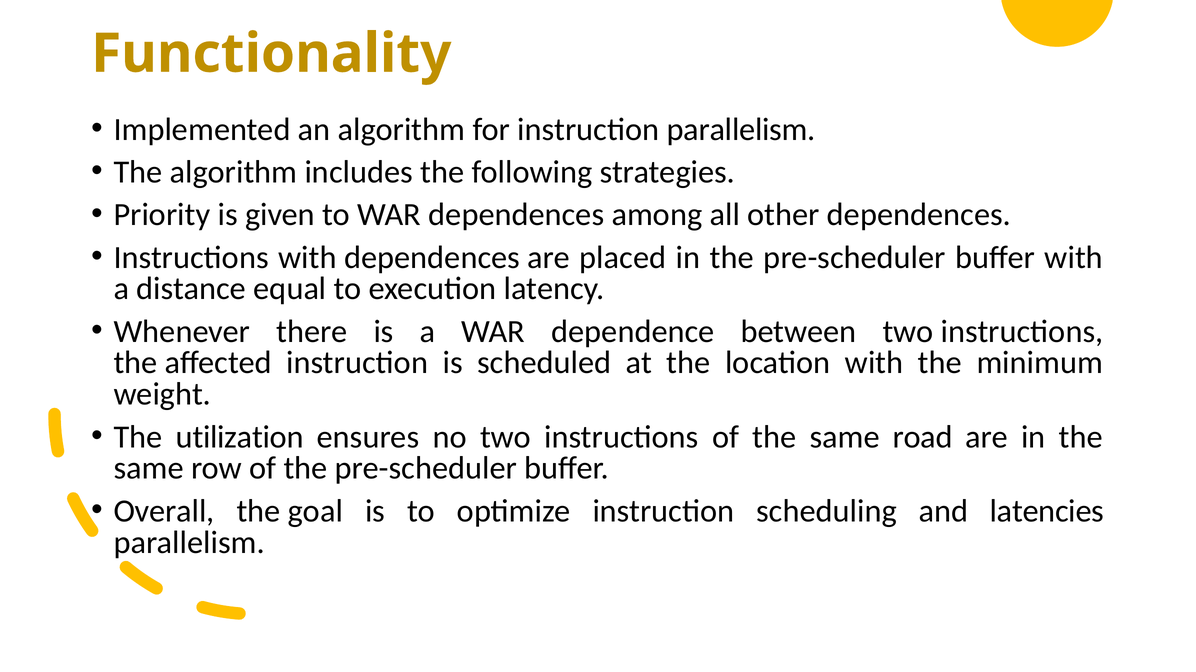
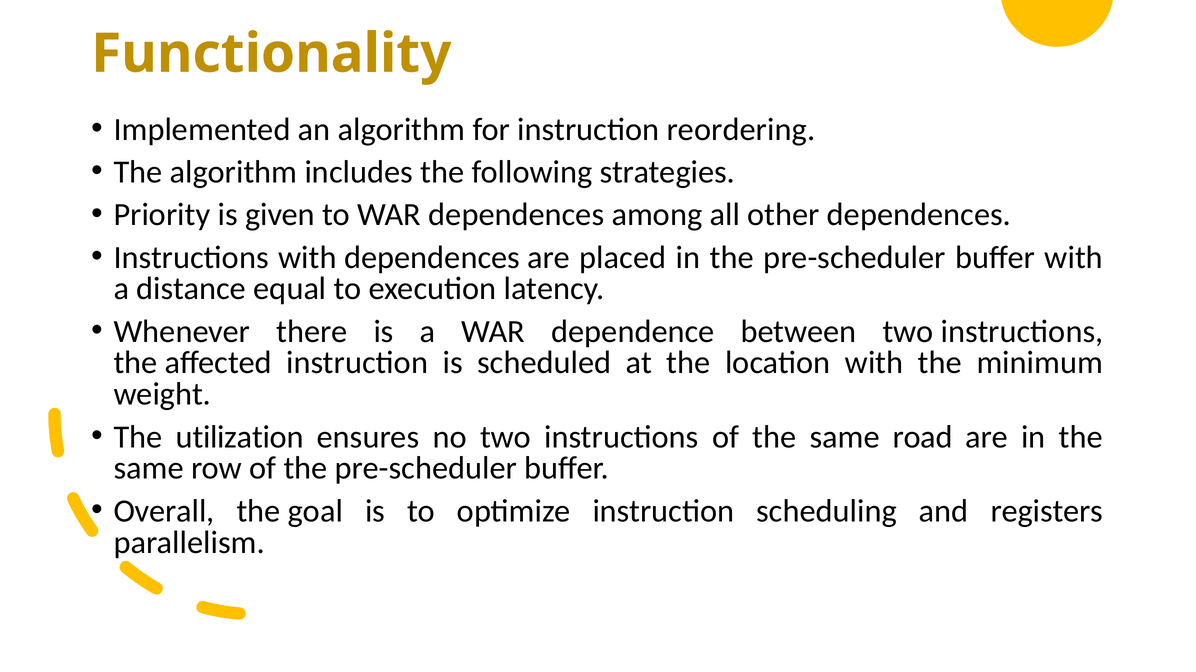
instruction parallelism: parallelism -> reordering
latencies: latencies -> registers
